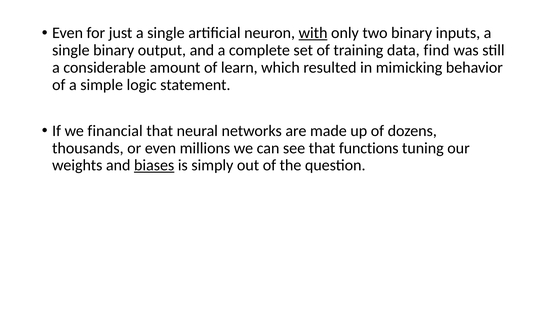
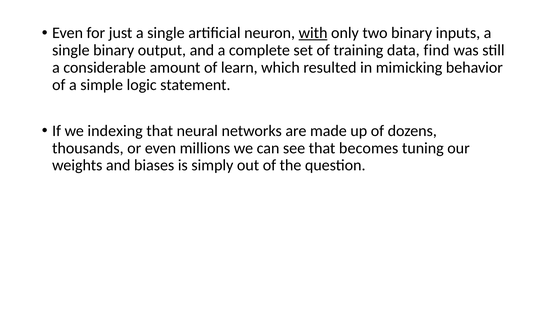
financial: financial -> indexing
functions: functions -> becomes
biases underline: present -> none
